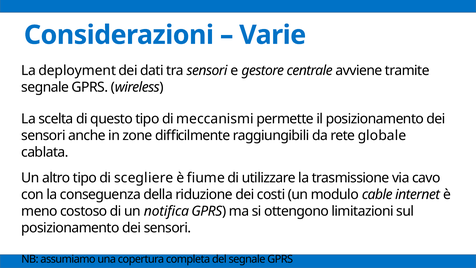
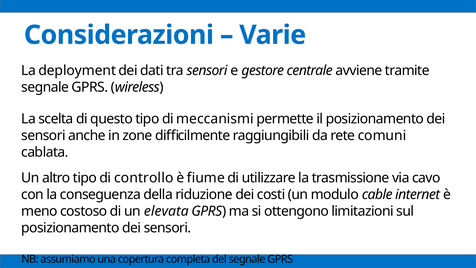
globale: globale -> comuni
scegliere: scegliere -> controllo
notifica: notifica -> elevata
